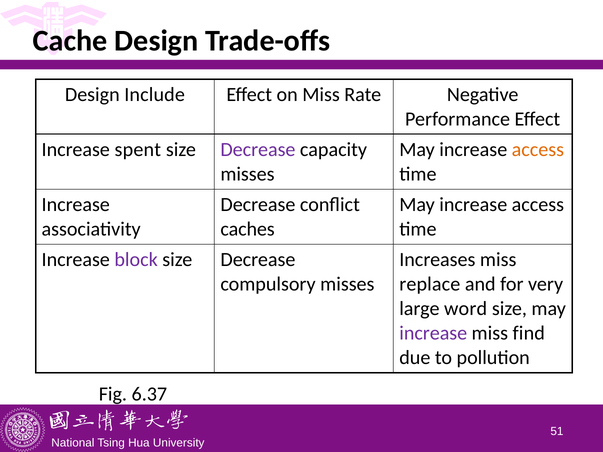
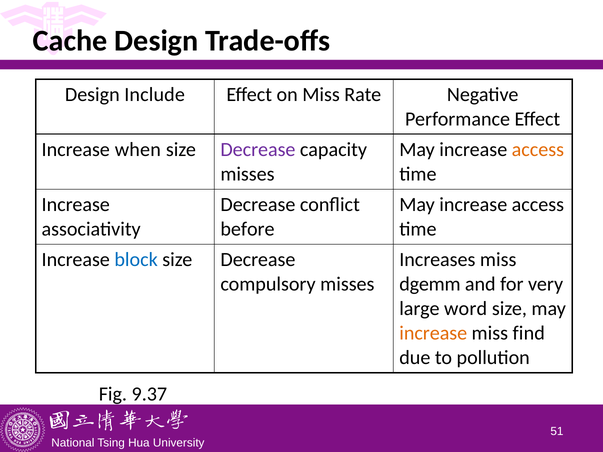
spent: spent -> when
caches: caches -> before
block colour: purple -> blue
replace: replace -> dgemm
increase at (433, 333) colour: purple -> orange
6.37: 6.37 -> 9.37
